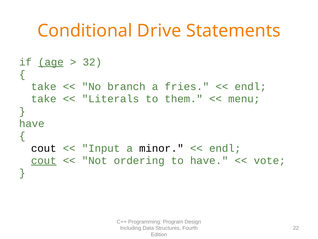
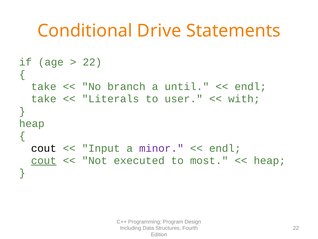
age underline: present -> none
32 at (92, 62): 32 -> 22
fries: fries -> until
them: them -> user
menu: menu -> with
have at (32, 123): have -> heap
minor colour: black -> purple
ordering: ordering -> executed
to have: have -> most
vote at (270, 160): vote -> heap
